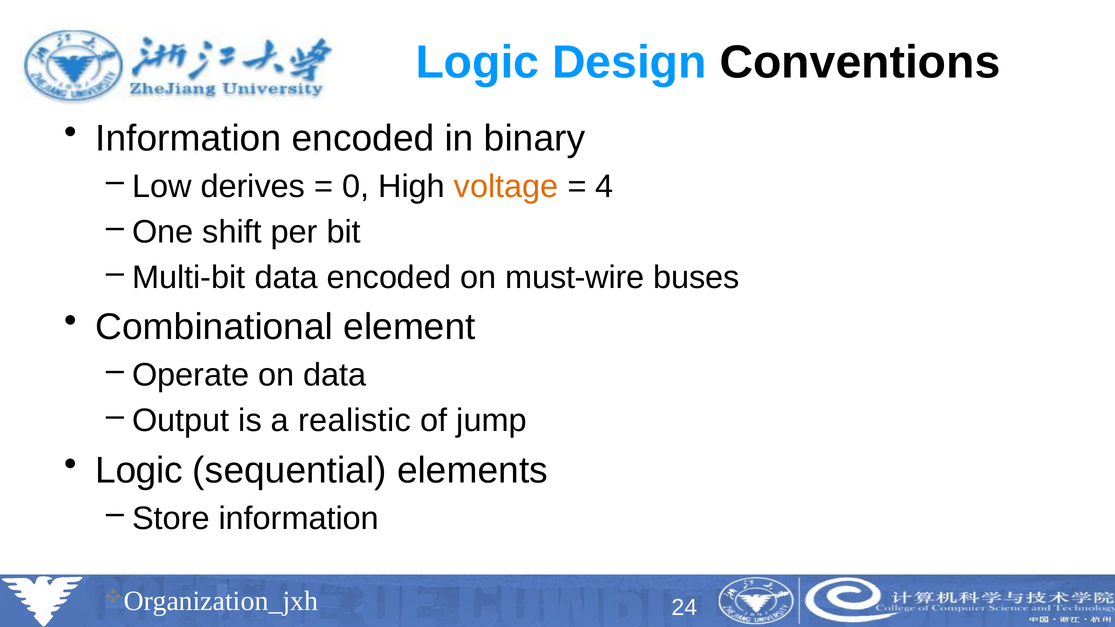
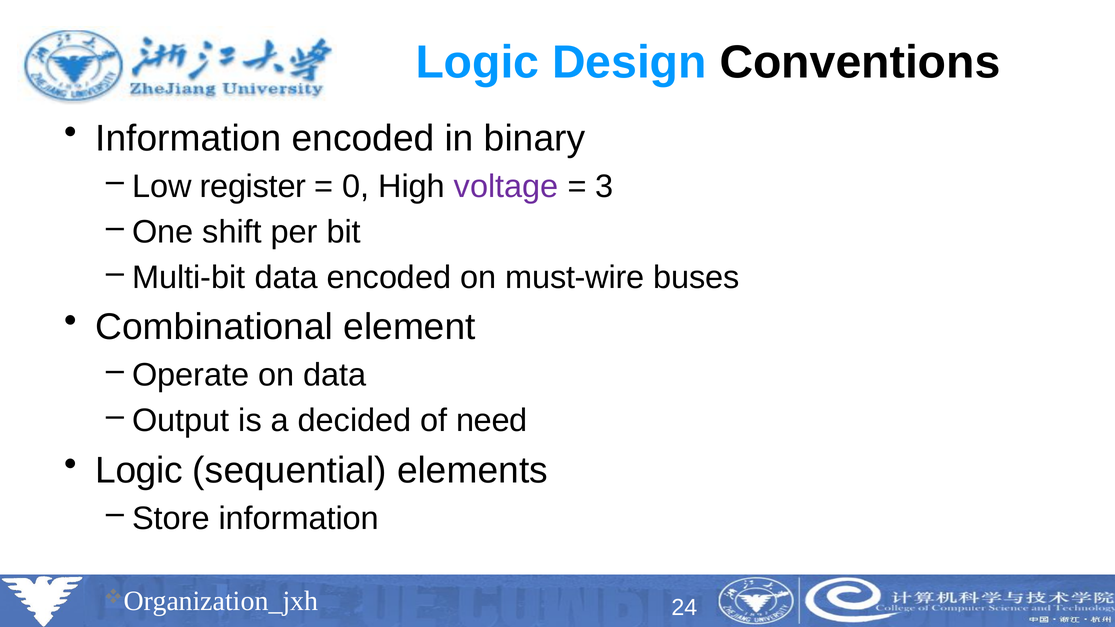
derives: derives -> register
voltage colour: orange -> purple
4: 4 -> 3
realistic: realistic -> decided
jump: jump -> need
